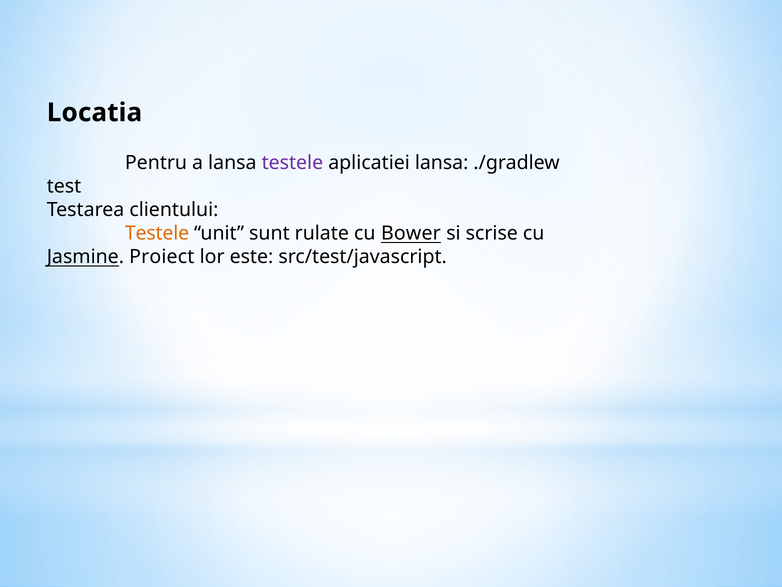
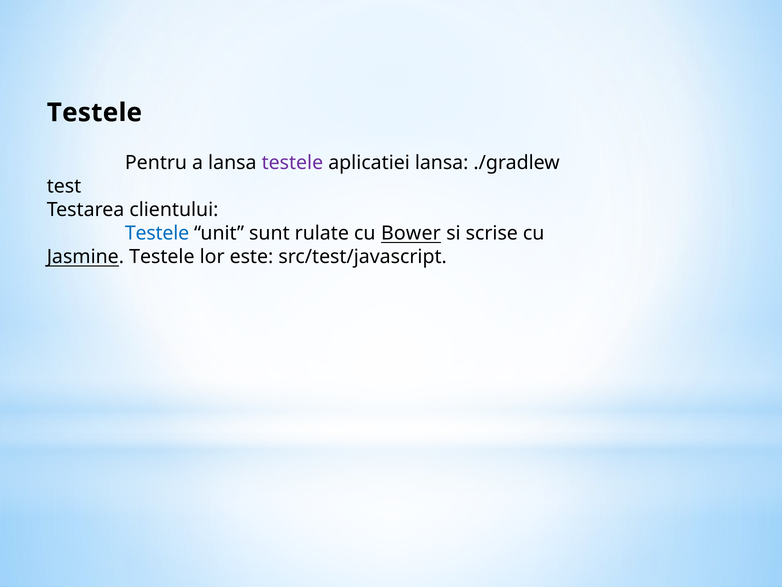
Locatia at (94, 113): Locatia -> Testele
Testele at (157, 233) colour: orange -> blue
Jasmine Proiect: Proiect -> Testele
